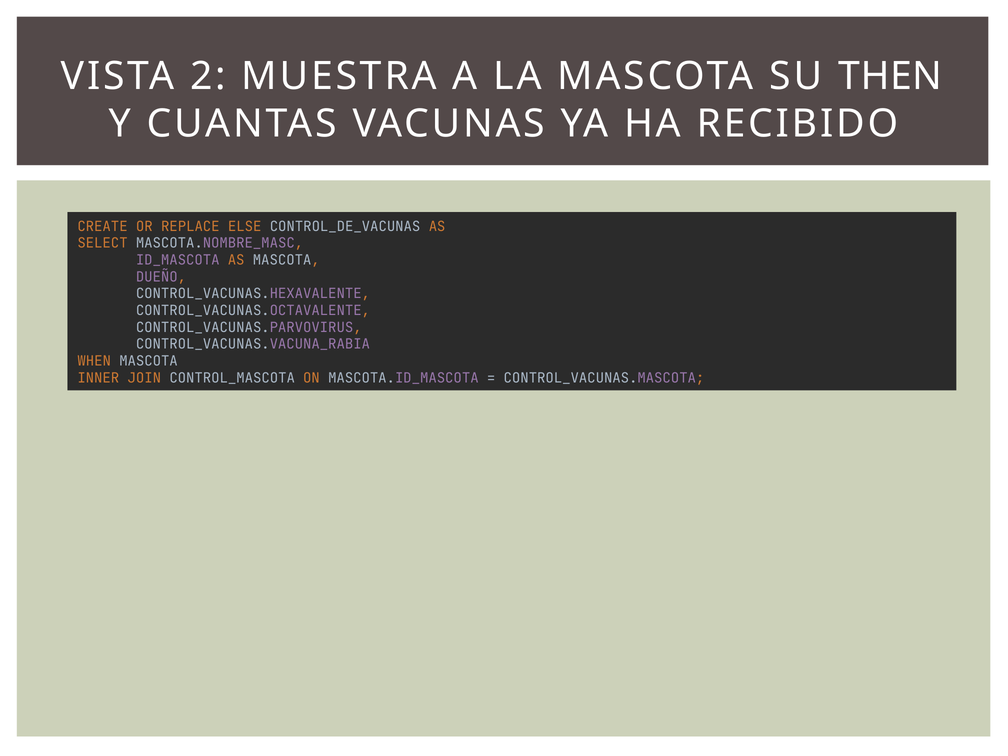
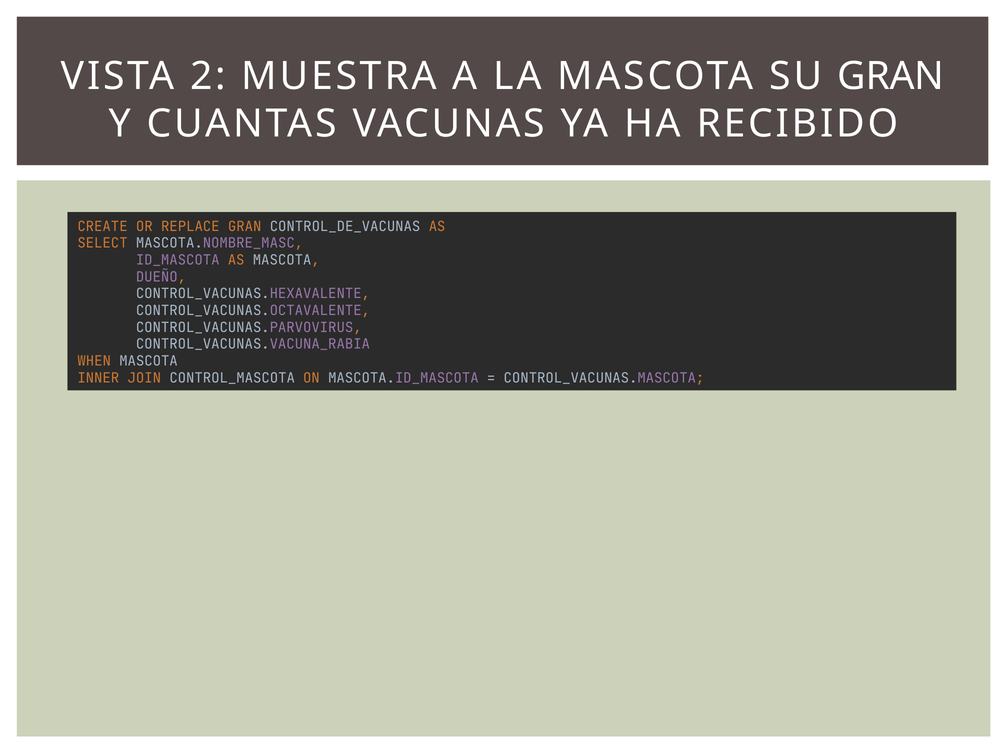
SU THEN: THEN -> GRAN
REPLACE ELSE: ELSE -> GRAN
